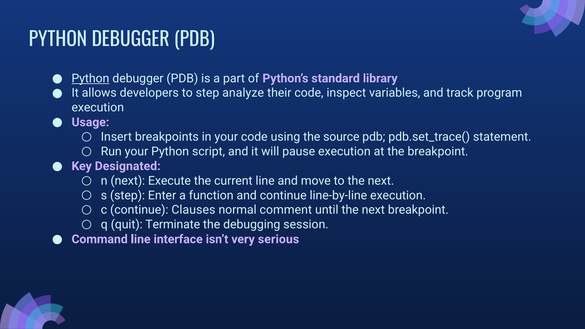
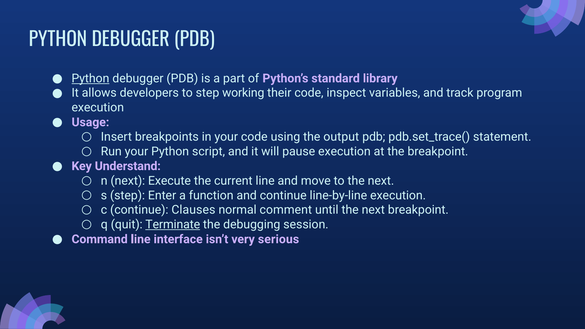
analyze: analyze -> working
source: source -> output
Designated: Designated -> Understand
Terminate underline: none -> present
